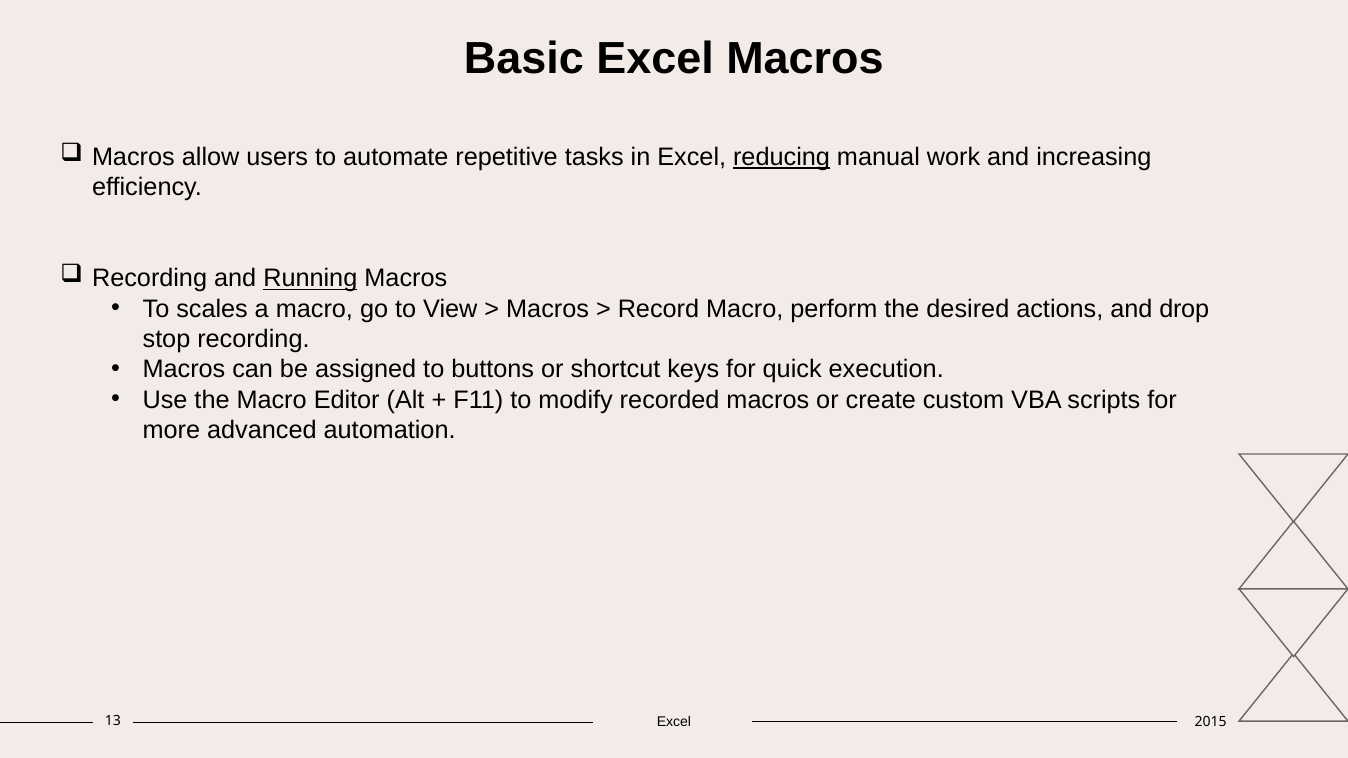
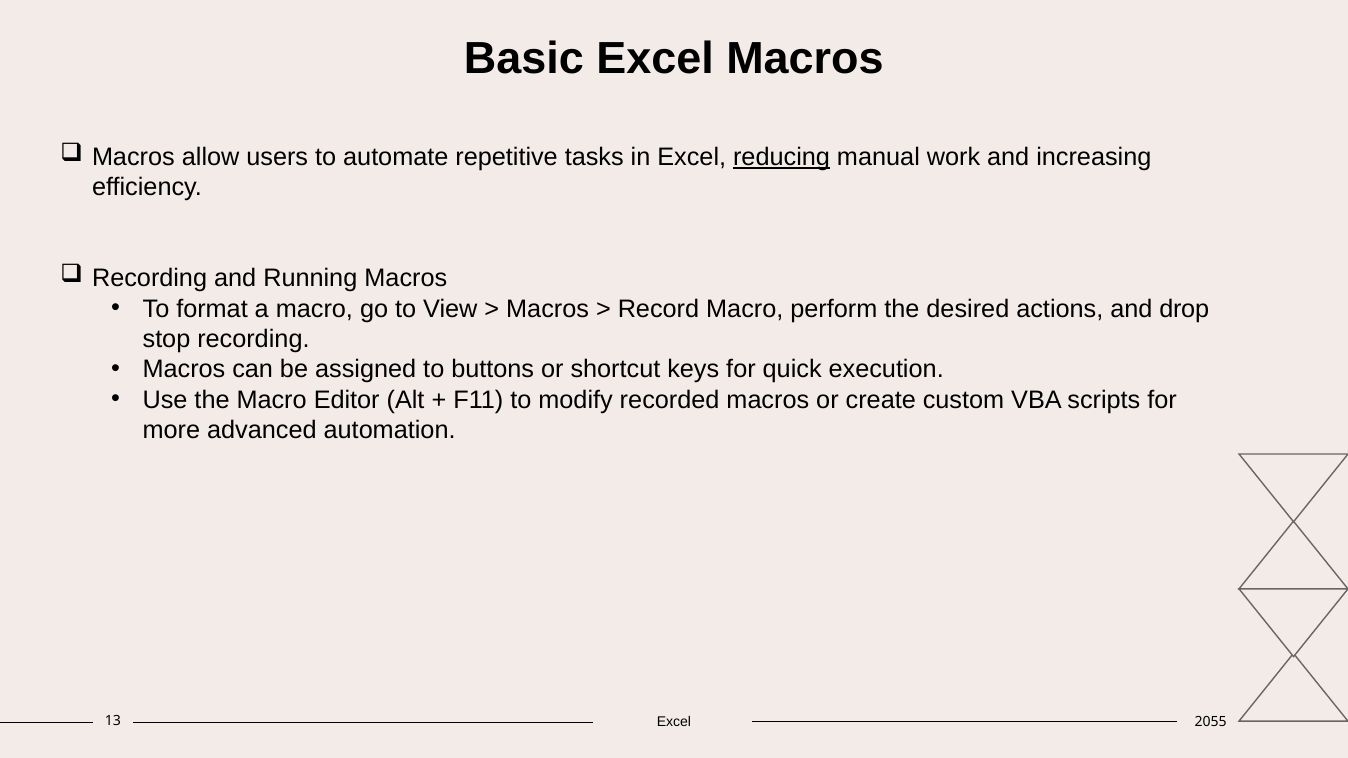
Running underline: present -> none
scales: scales -> format
2015: 2015 -> 2055
